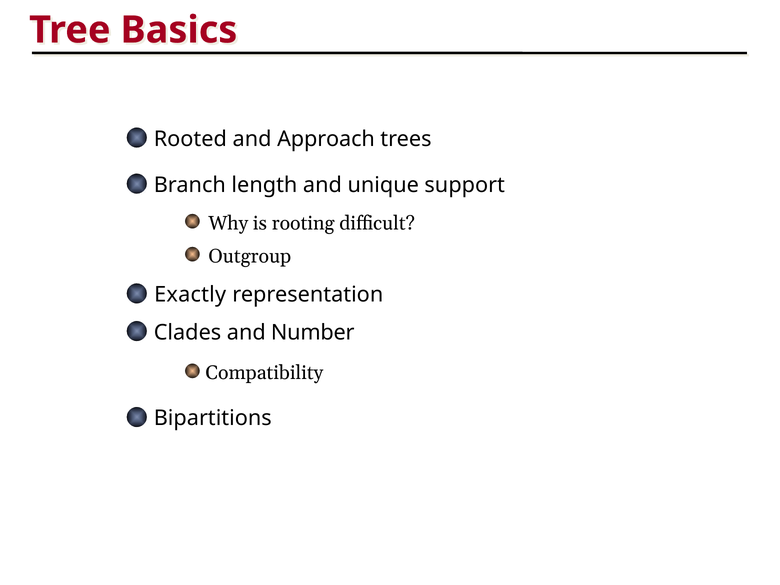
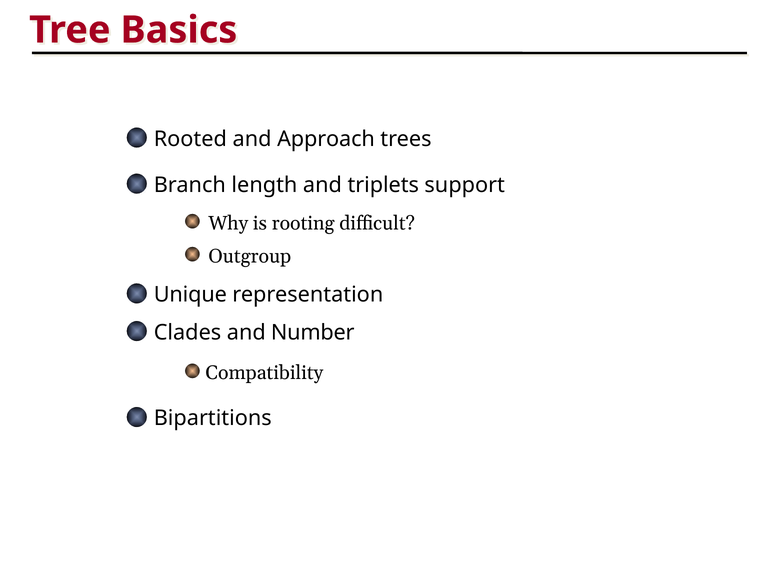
unique: unique -> triplets
Exactly: Exactly -> Unique
